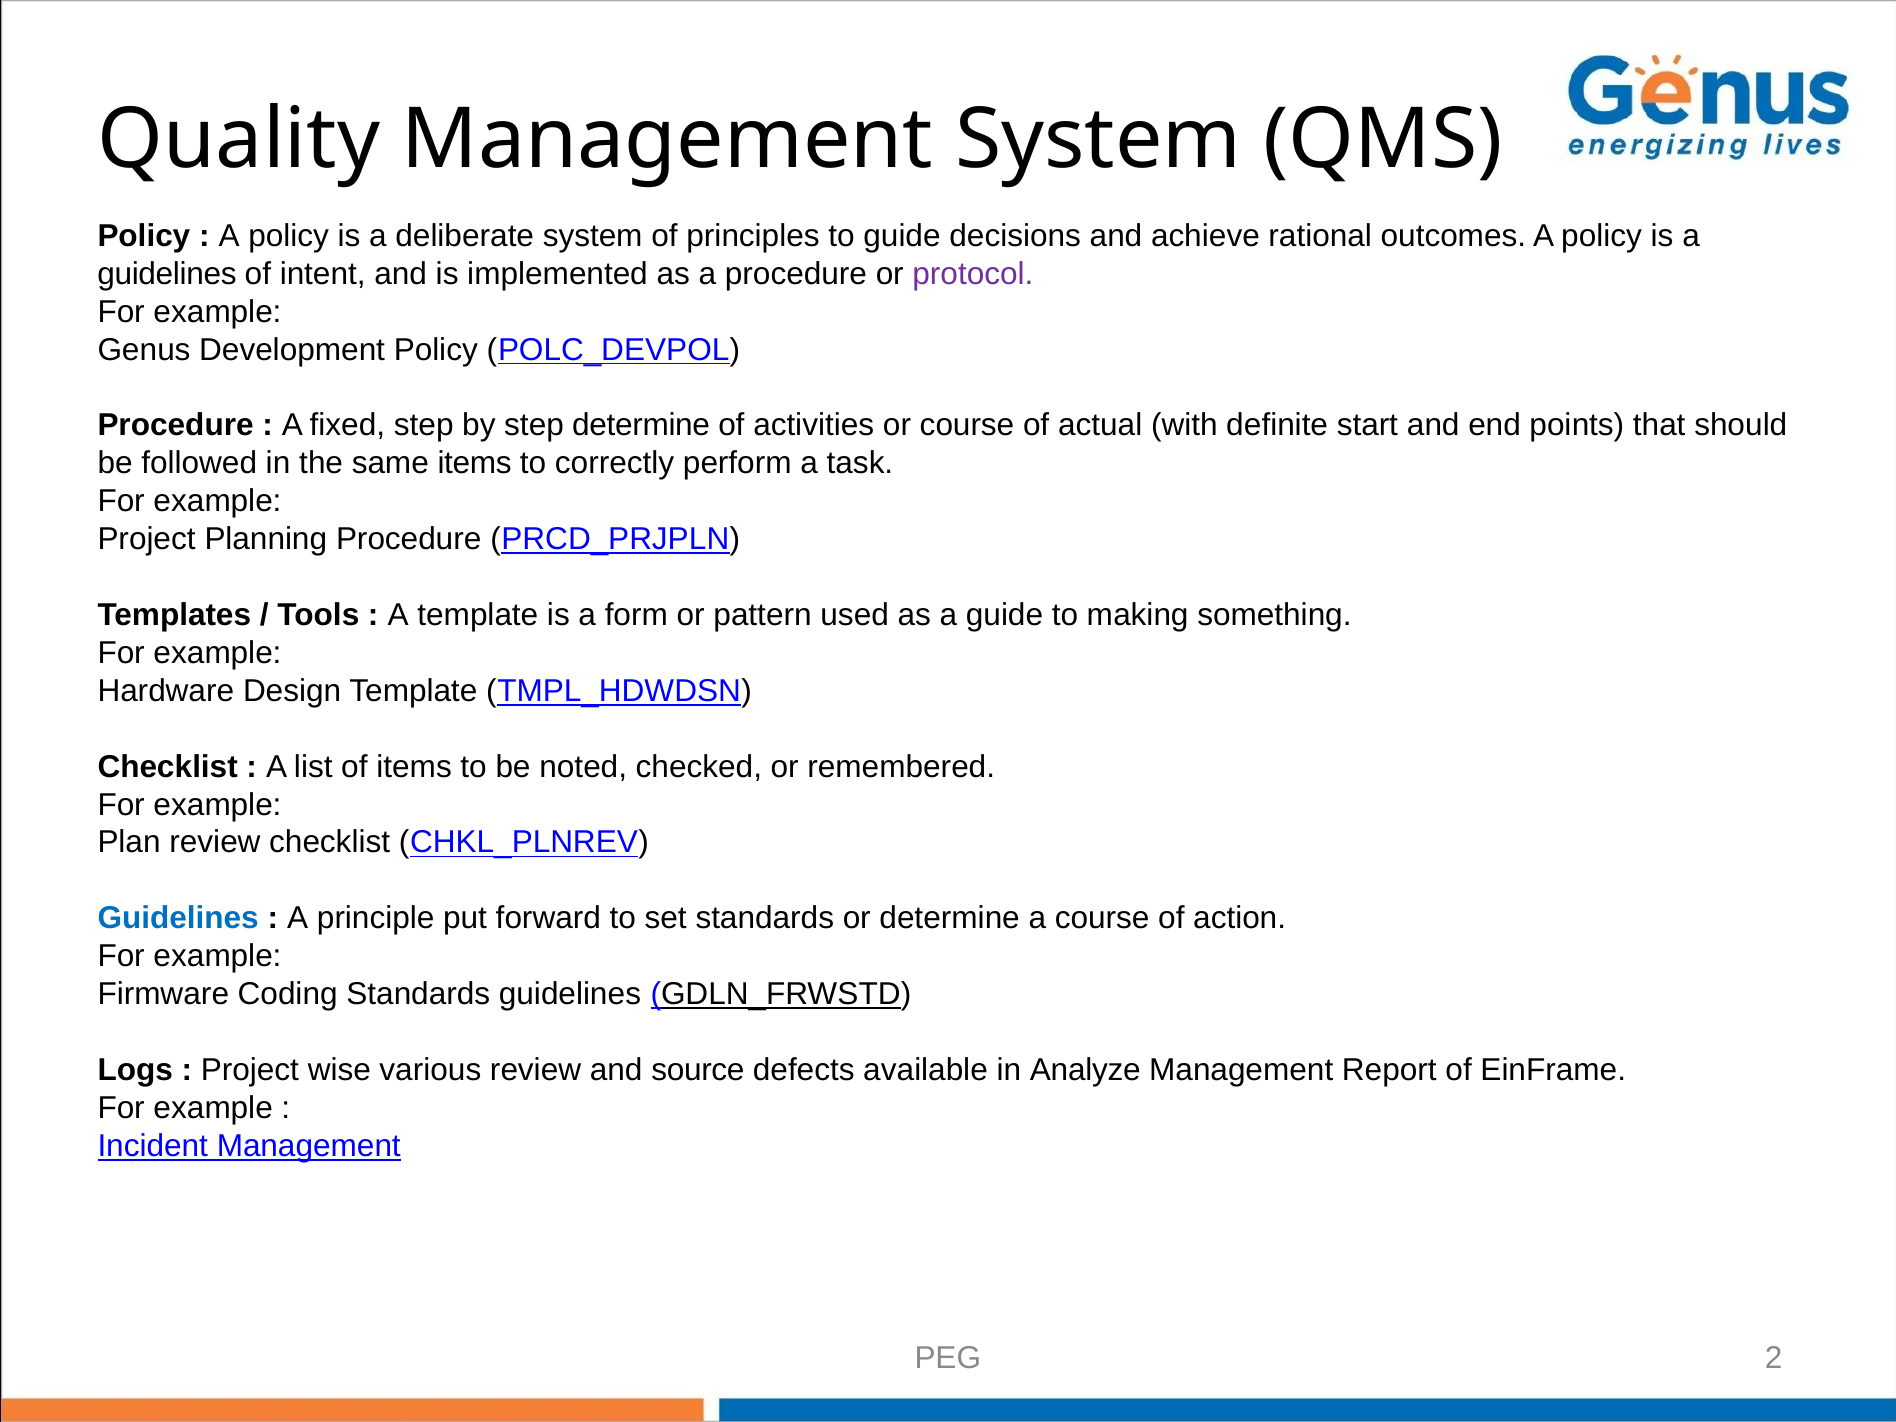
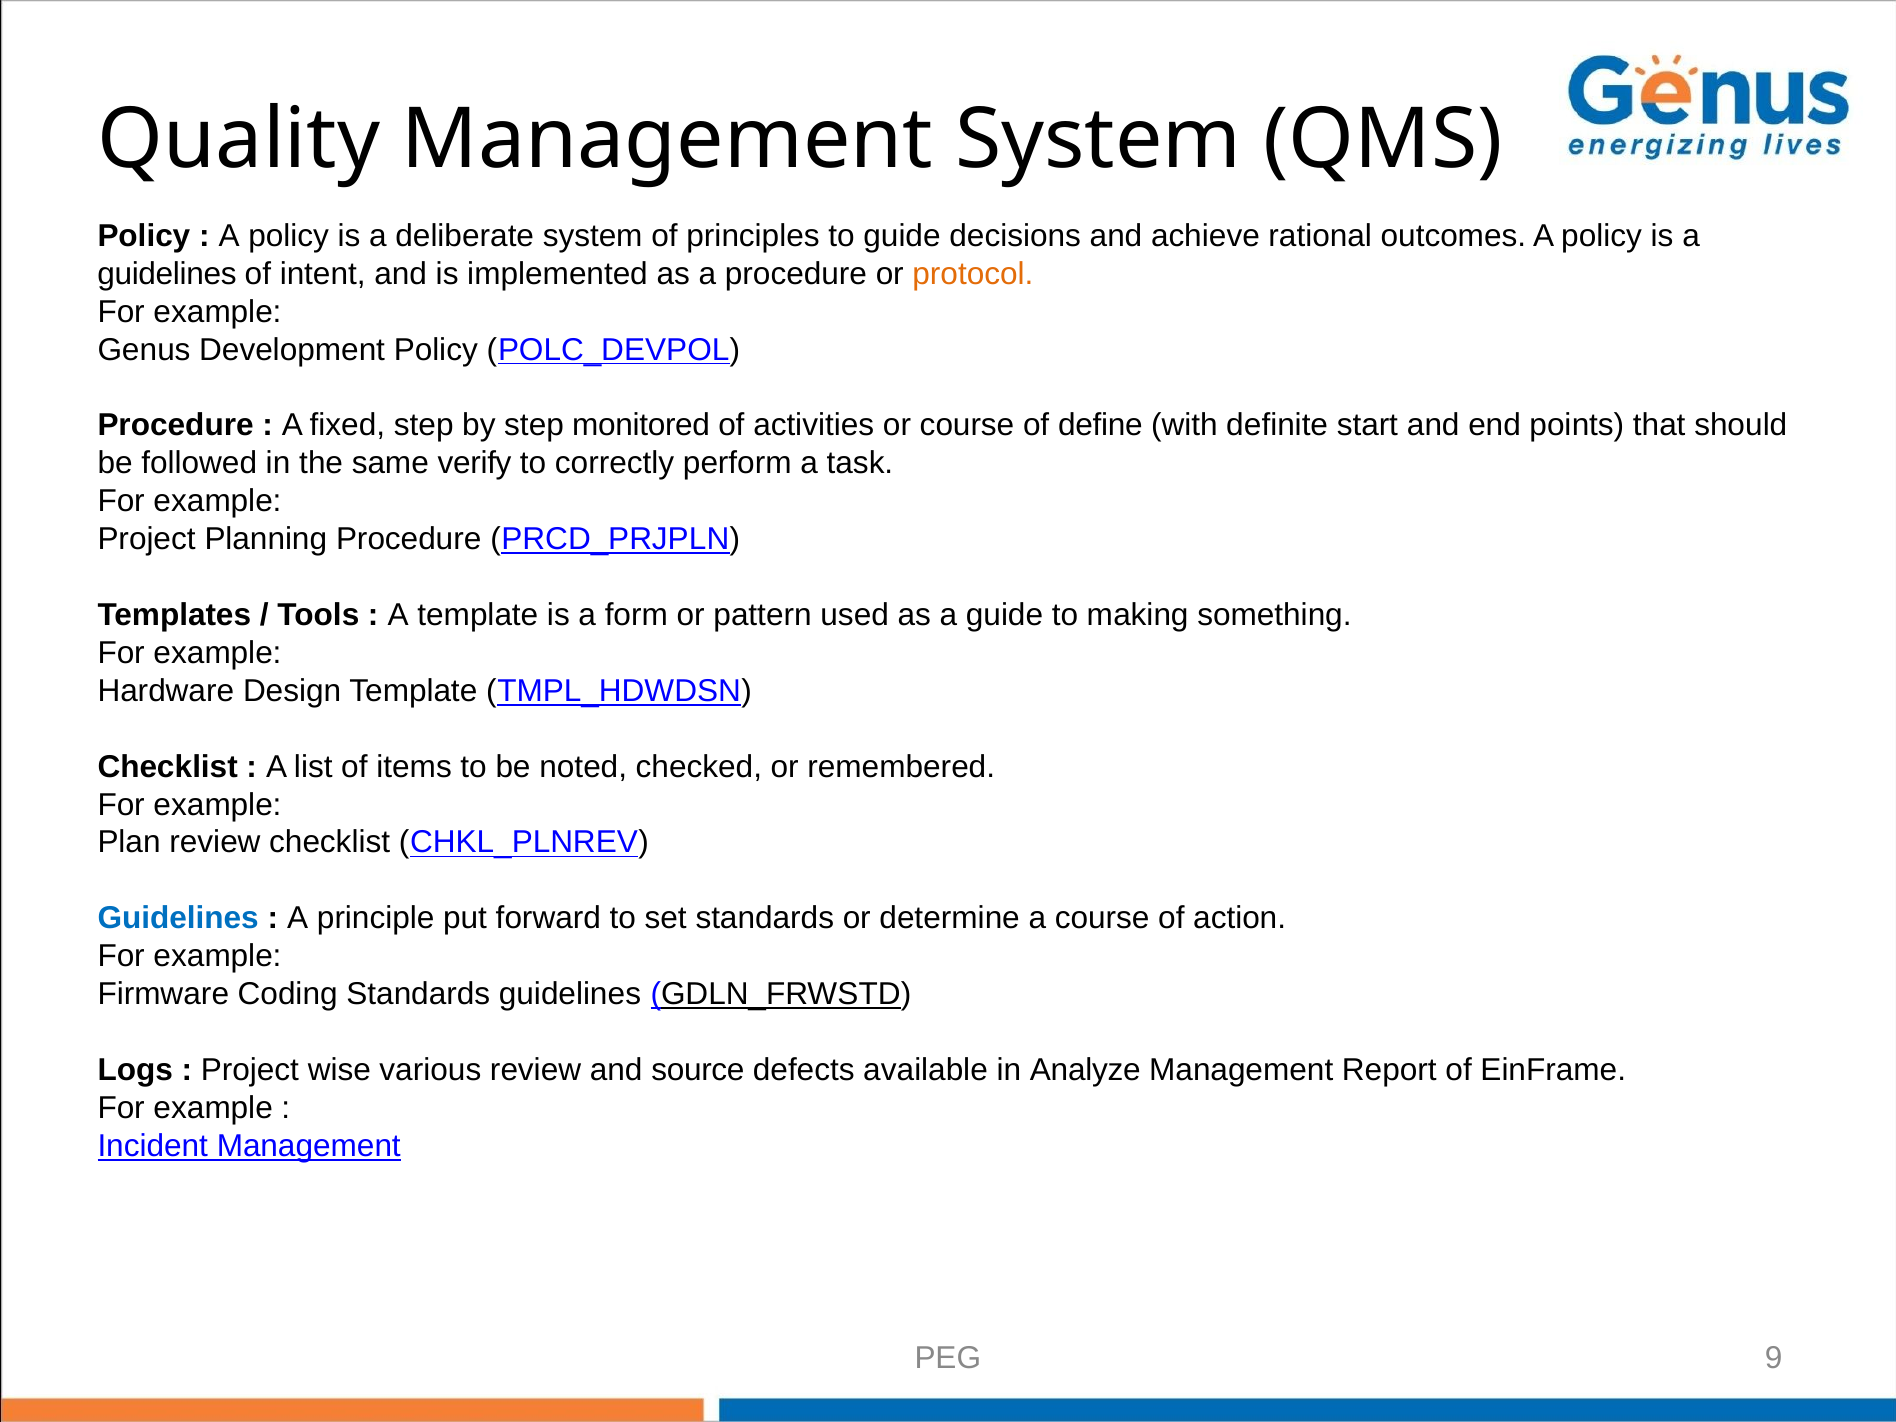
protocol colour: purple -> orange
step determine: determine -> monitored
actual: actual -> define
same items: items -> verify
2: 2 -> 9
